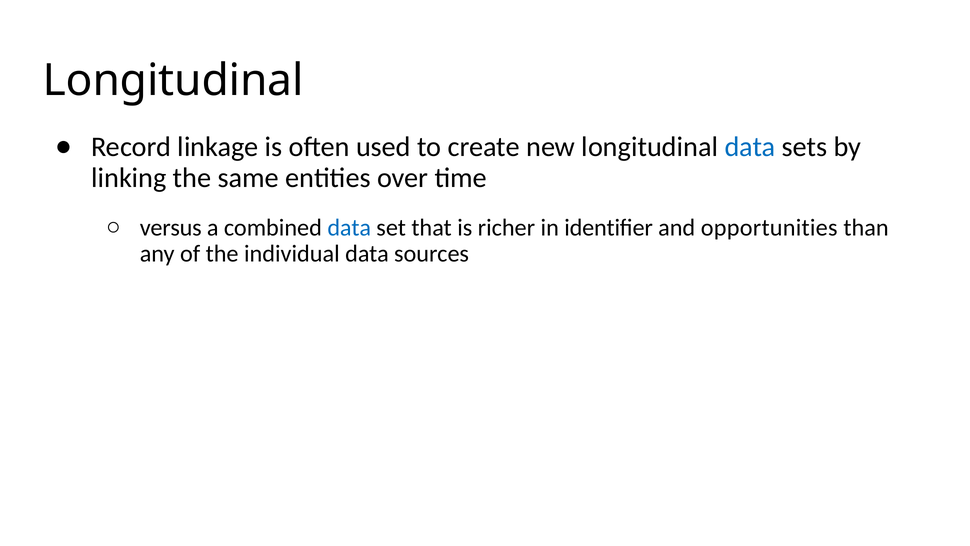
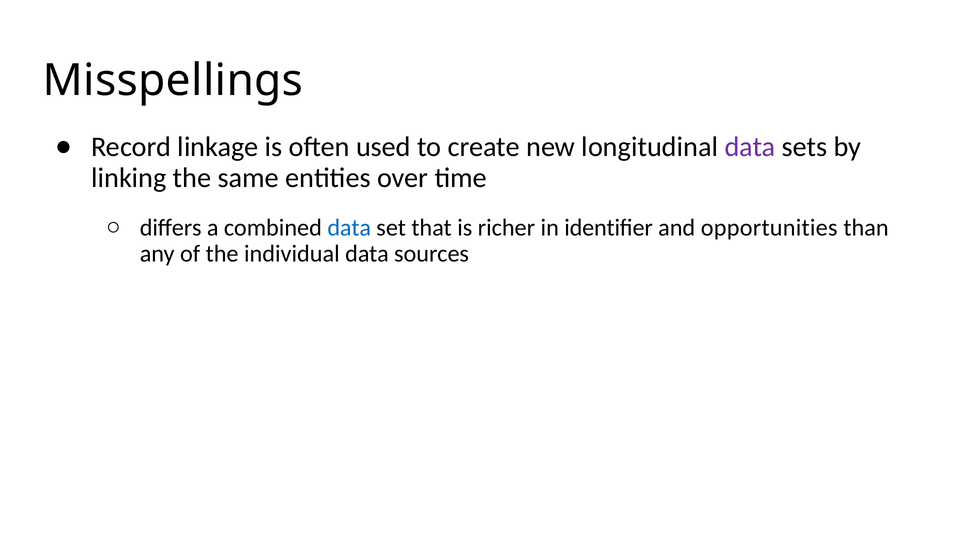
Longitudinal at (173, 81): Longitudinal -> Misspellings
data at (750, 147) colour: blue -> purple
versus: versus -> diﬀers
